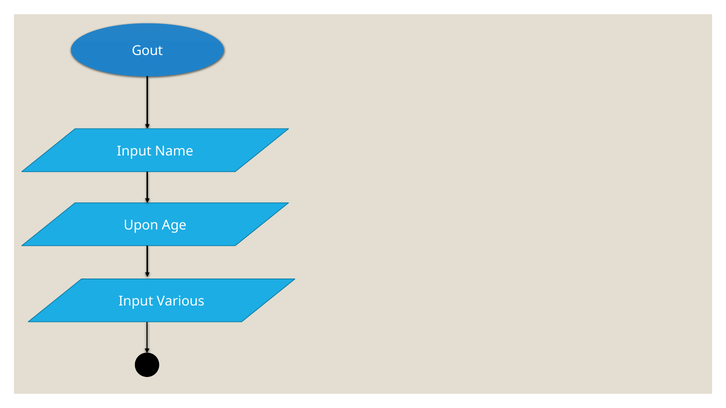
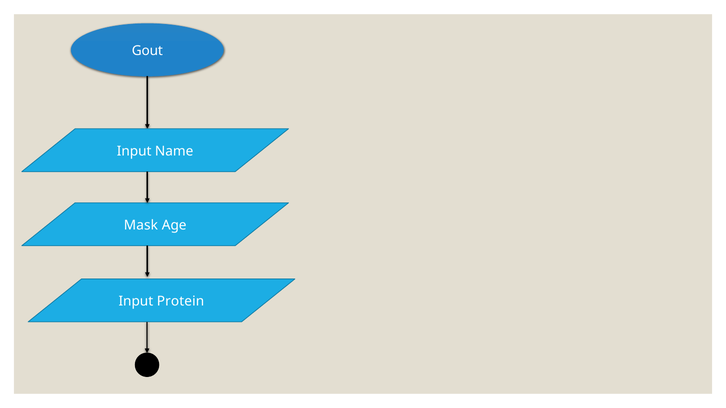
Upon: Upon -> Mask
Various: Various -> Protein
